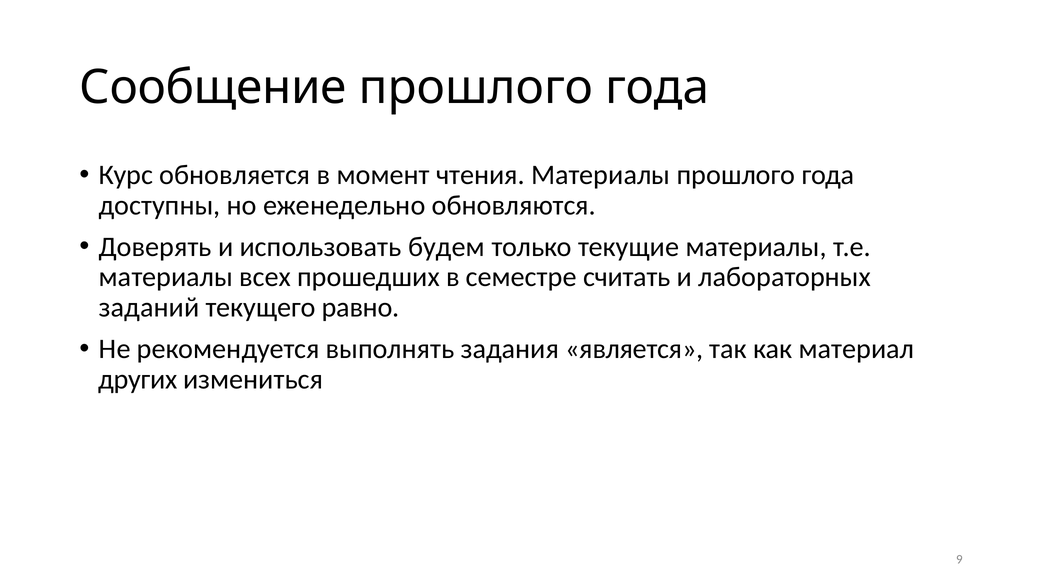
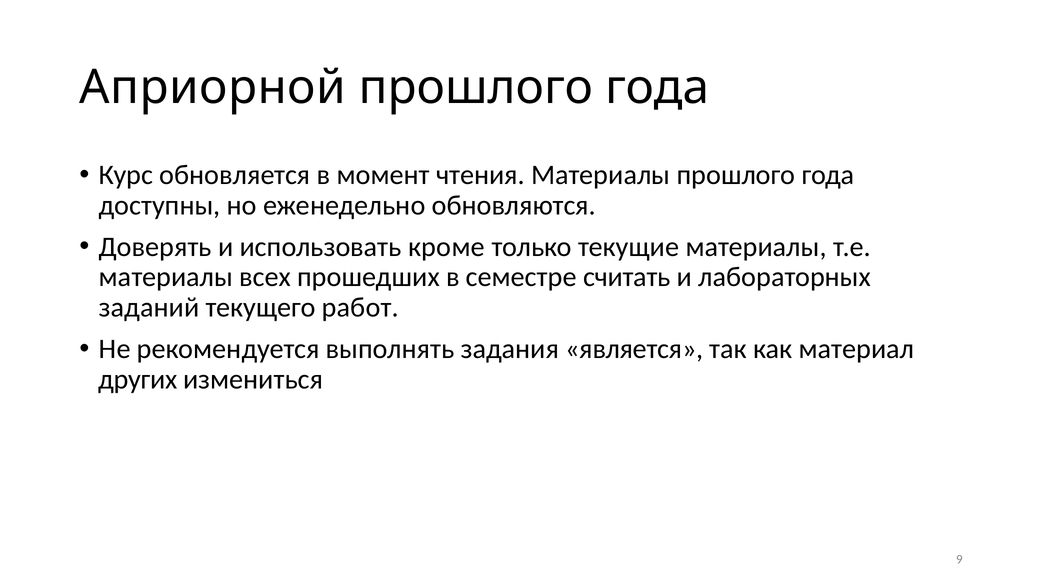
Сообщение: Сообщение -> Априорной
будем: будем -> кроме
равно: равно -> работ
